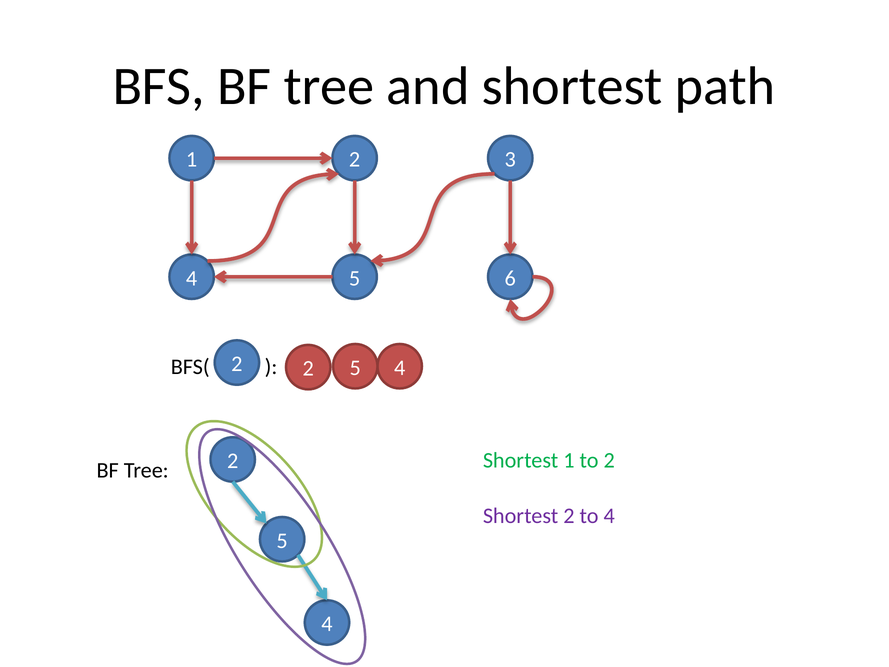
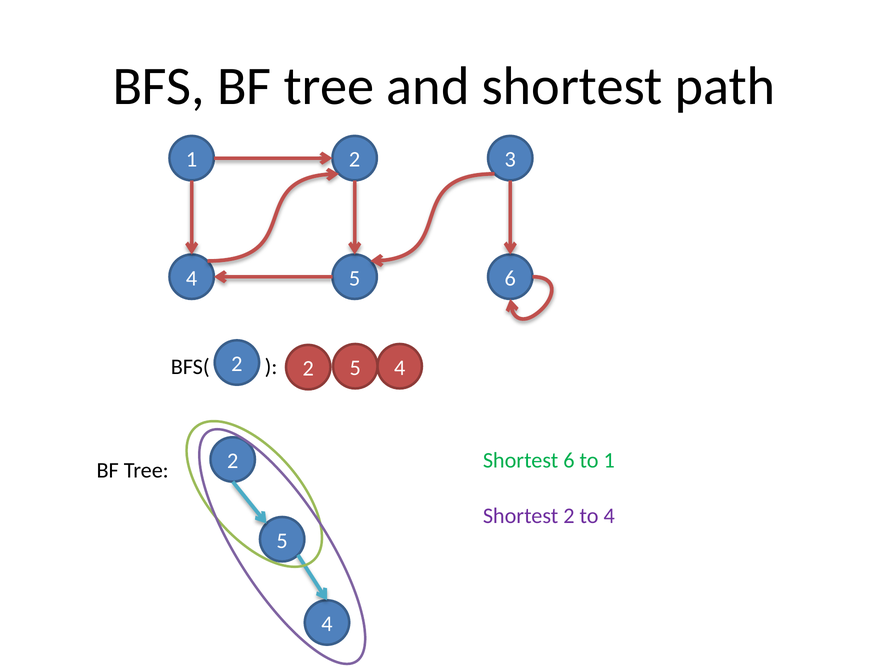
Shortest 1: 1 -> 6
to 2: 2 -> 1
